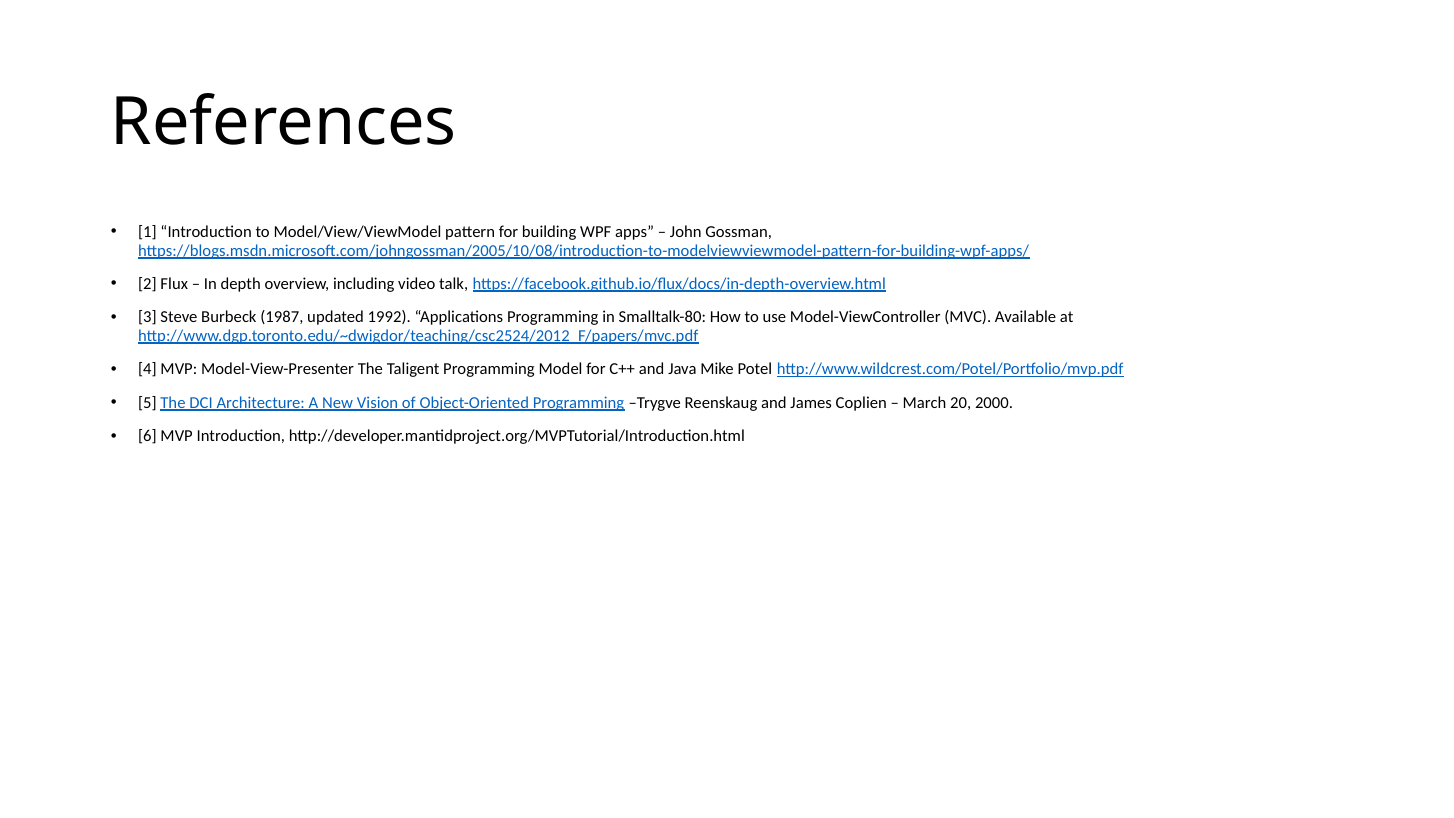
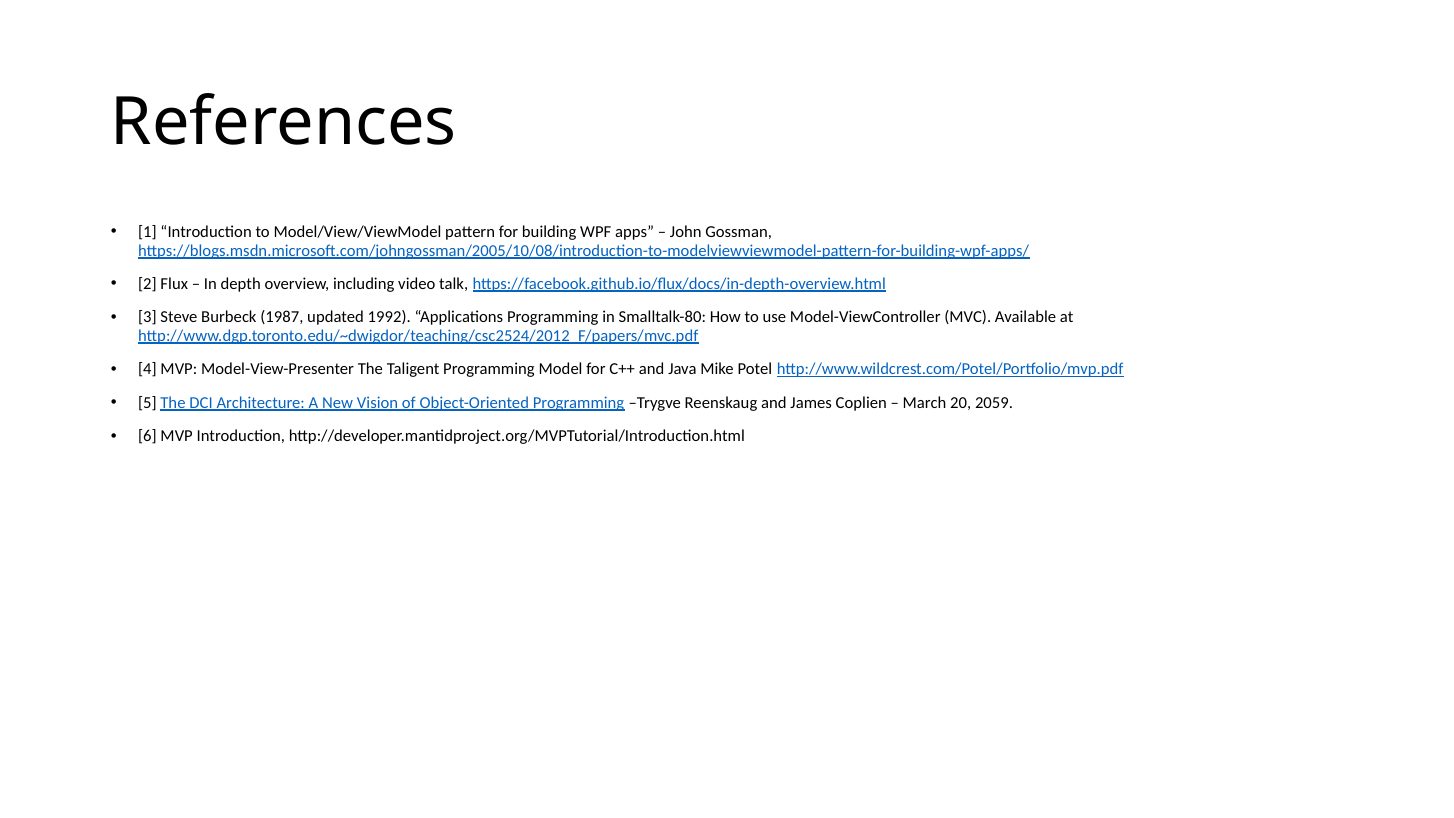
2000: 2000 -> 2059
